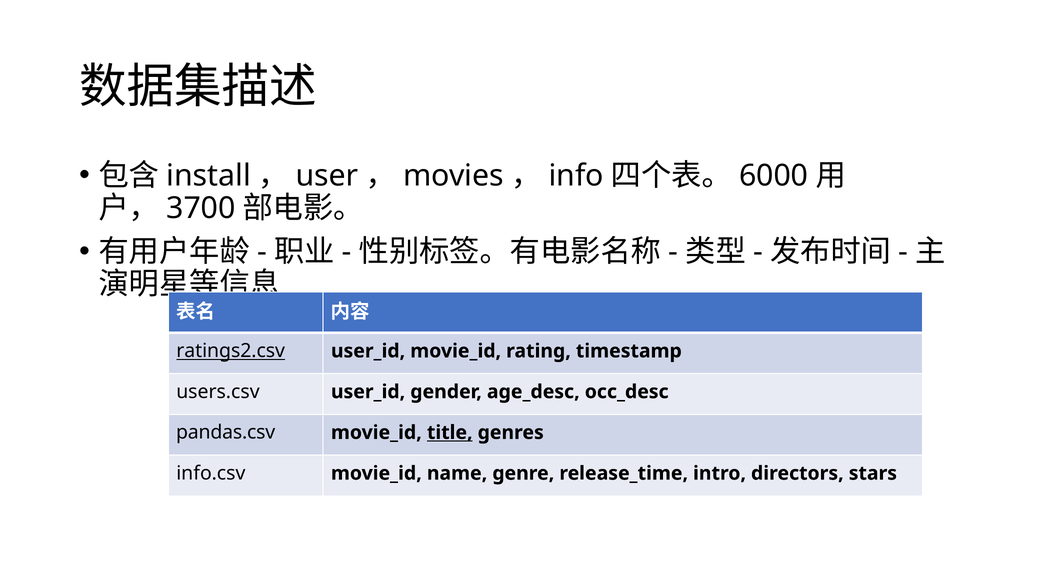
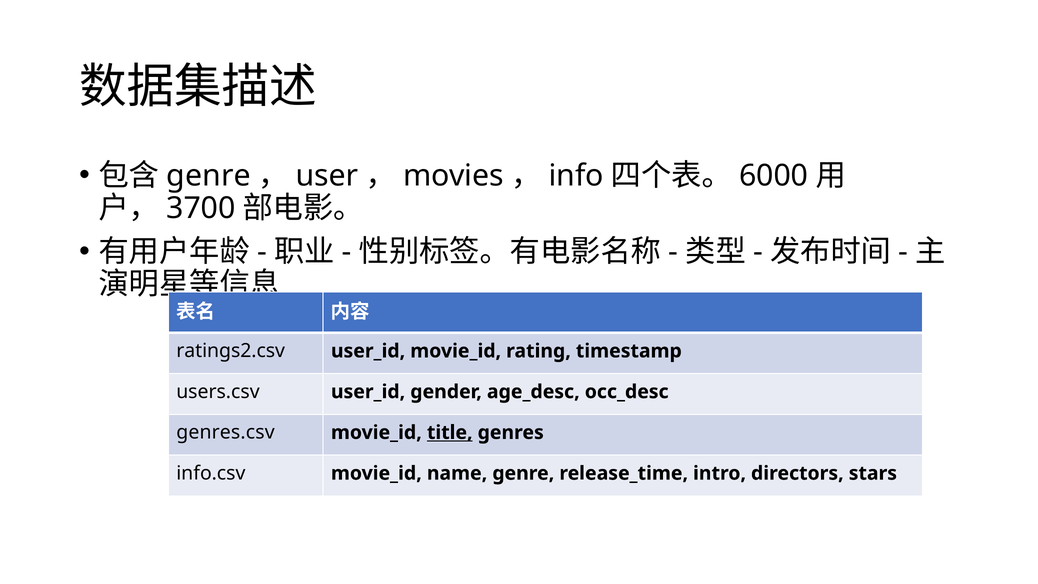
install at (209, 175): install -> genre
ratings2.csv underline: present -> none
pandas.csv: pandas.csv -> genres.csv
